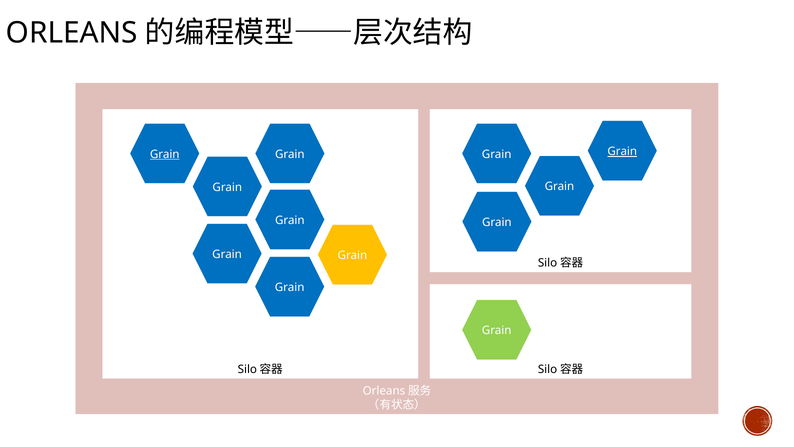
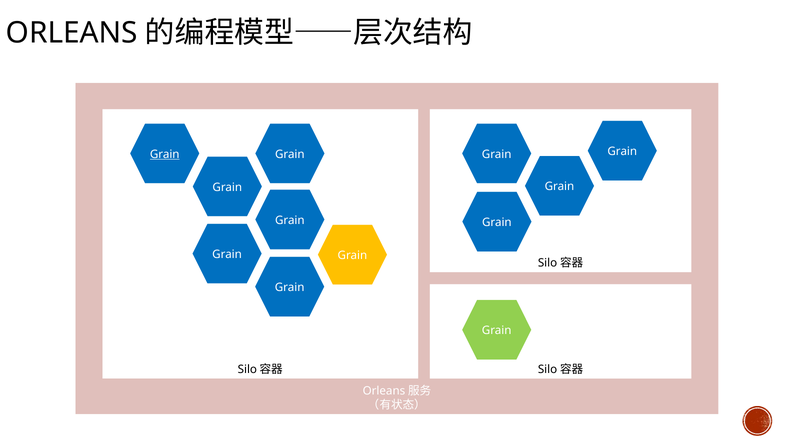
Grain at (622, 151) underline: present -> none
